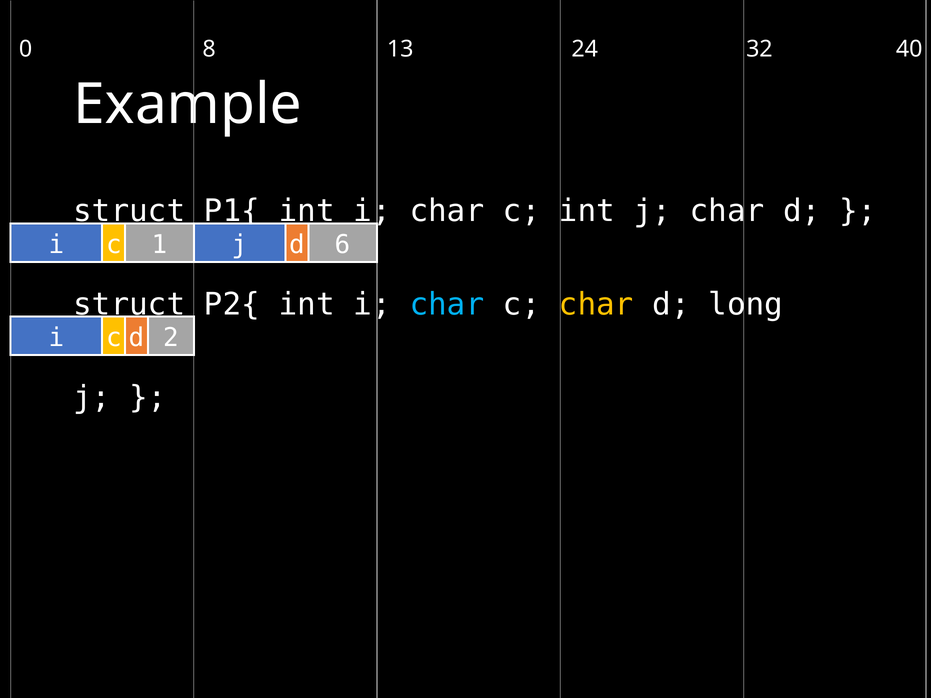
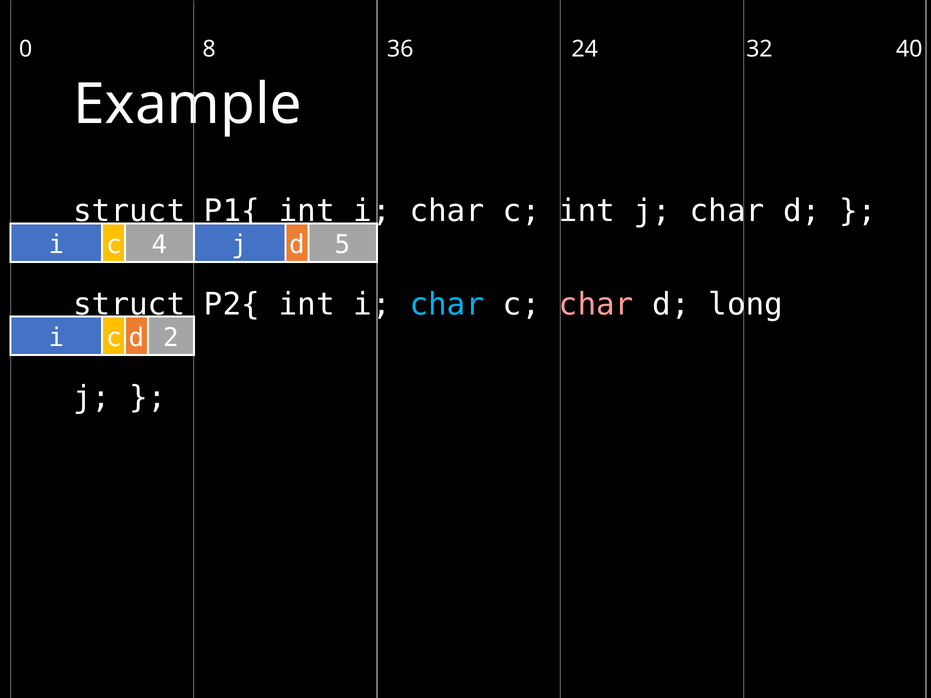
13: 13 -> 36
1: 1 -> 4
6: 6 -> 5
char at (596, 304) colour: yellow -> pink
